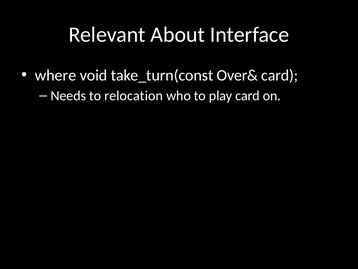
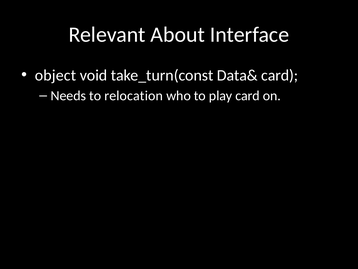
where: where -> object
Over&: Over& -> Data&
